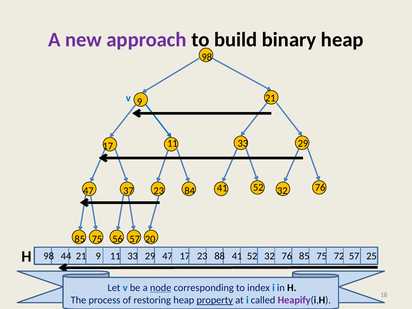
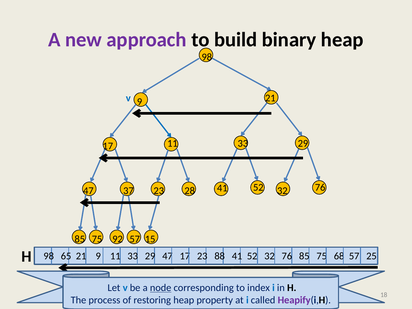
84: 84 -> 28
56: 56 -> 92
20: 20 -> 15
44: 44 -> 65
72: 72 -> 68
property underline: present -> none
